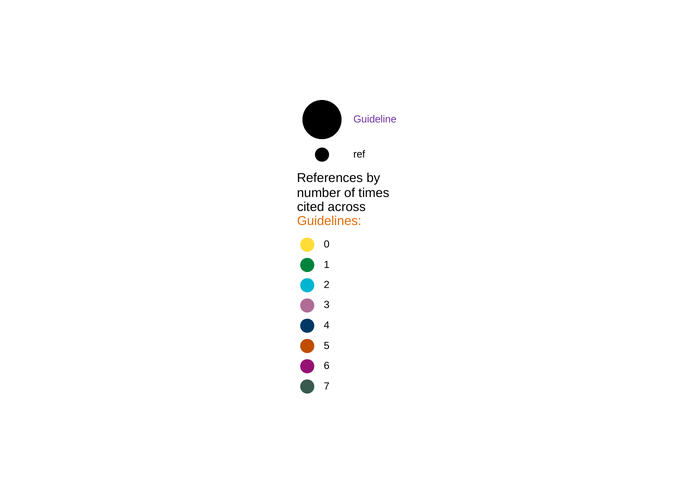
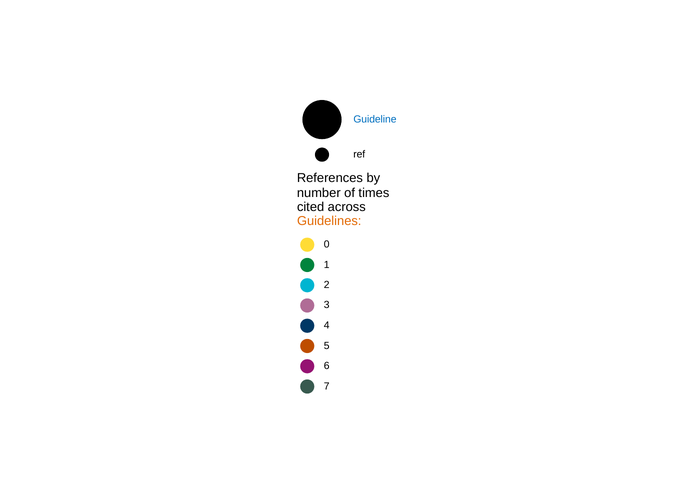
Guideline colour: purple -> blue
